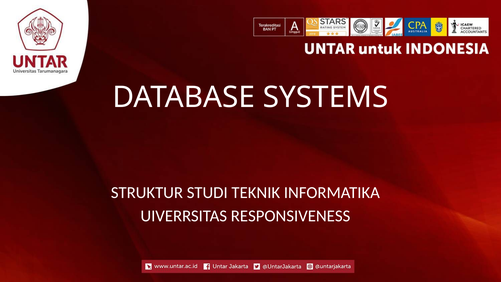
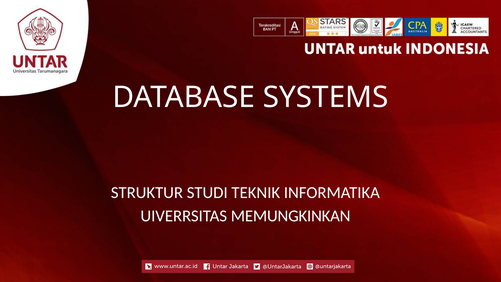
RESPONSIVENESS: RESPONSIVENESS -> MEMUNGKINKAN
